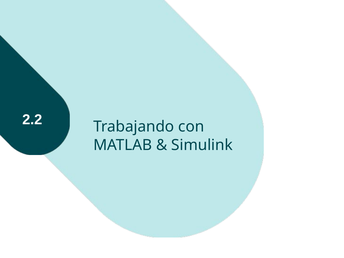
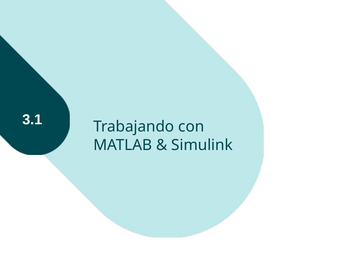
2.2: 2.2 -> 3.1
